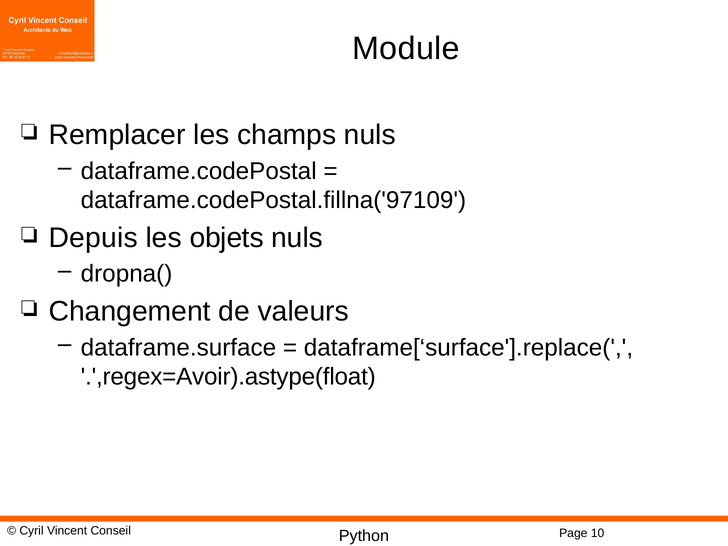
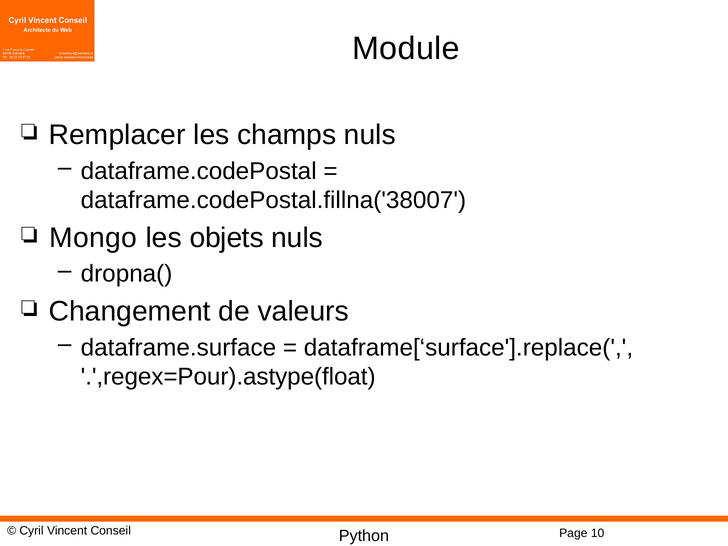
dataframe.codePostal.fillna('97109: dataframe.codePostal.fillna('97109 -> dataframe.codePostal.fillna('38007
Depuis: Depuis -> Mongo
.',regex=Avoir).astype(float: .',regex=Avoir).astype(float -> .',regex=Pour).astype(float
